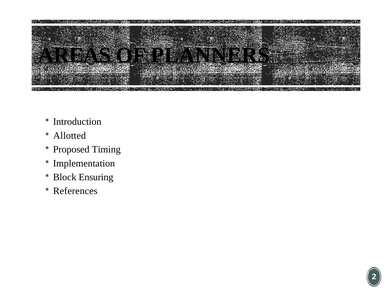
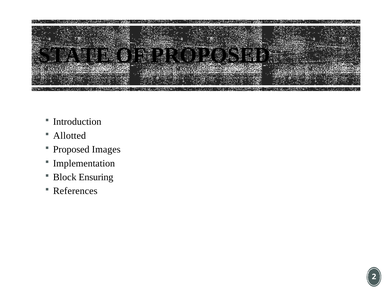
AREAS: AREAS -> STATE
OF PLANNERS: PLANNERS -> PROPOSED
Timing: Timing -> Images
